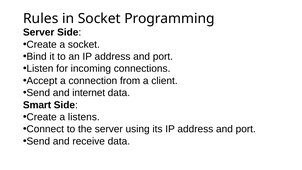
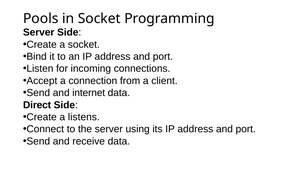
Rules: Rules -> Pools
Smart: Smart -> Direct
